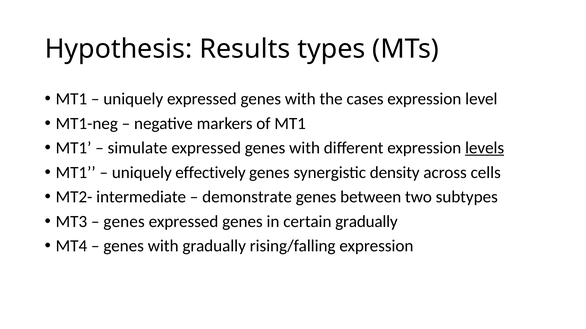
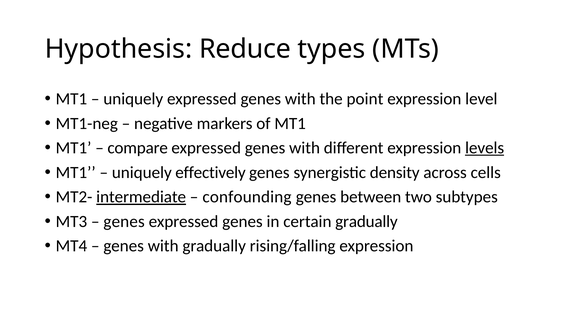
Results: Results -> Reduce
cases: cases -> point
simulate: simulate -> compare
intermediate underline: none -> present
demonstrate: demonstrate -> confounding
